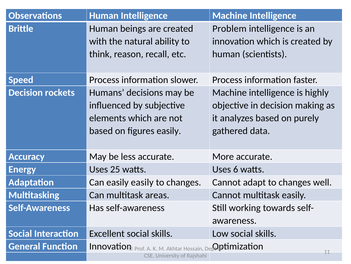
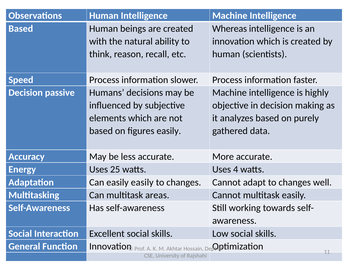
Brittle at (21, 28): Brittle -> Based
Problem: Problem -> Whereas
rockets: rockets -> passive
6: 6 -> 4
